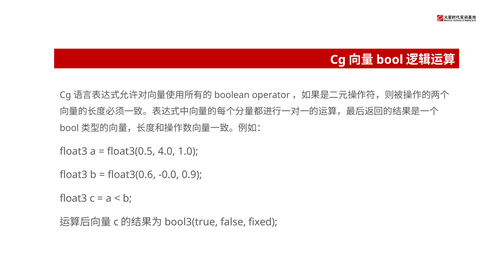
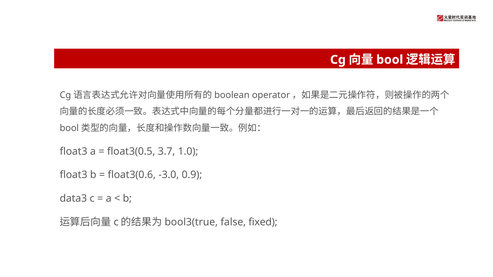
4.0: 4.0 -> 3.7
-0.0: -0.0 -> -3.0
float3 at (73, 199): float3 -> data3
